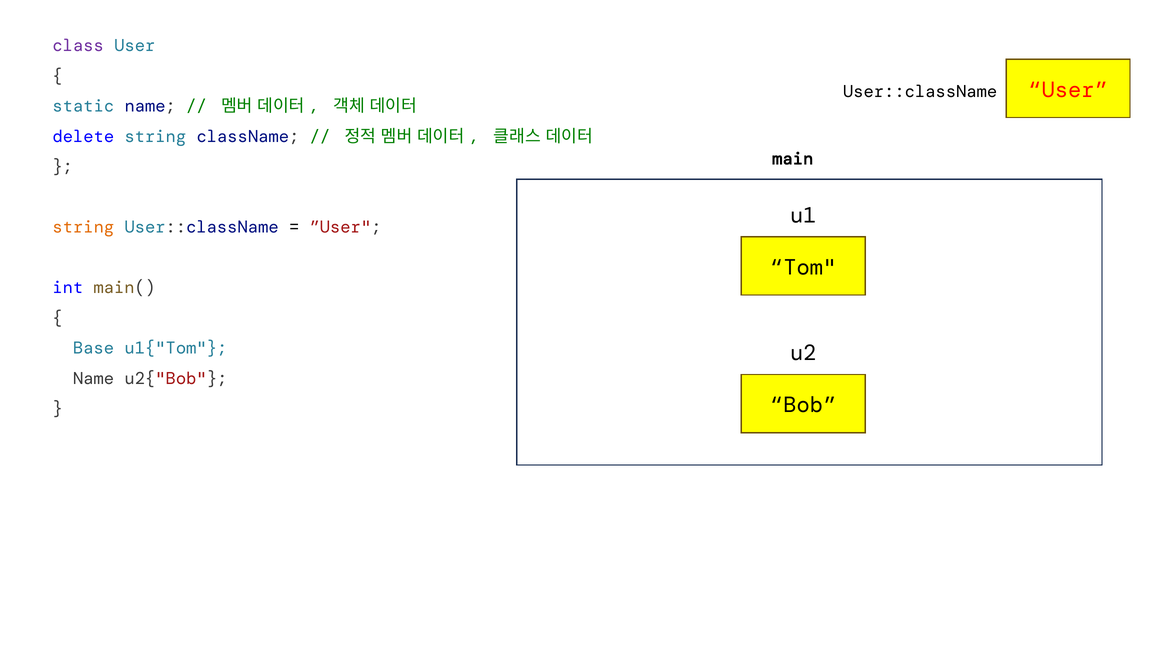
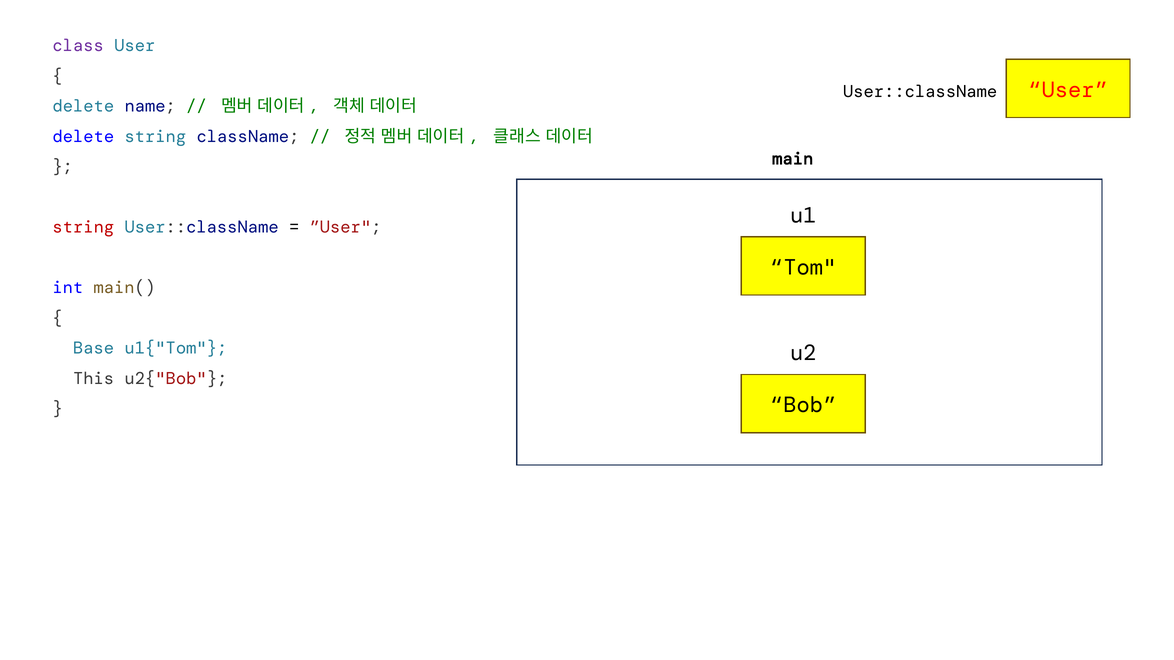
static at (83, 106): static -> delete
string at (83, 227) colour: orange -> red
Name at (94, 379): Name -> This
